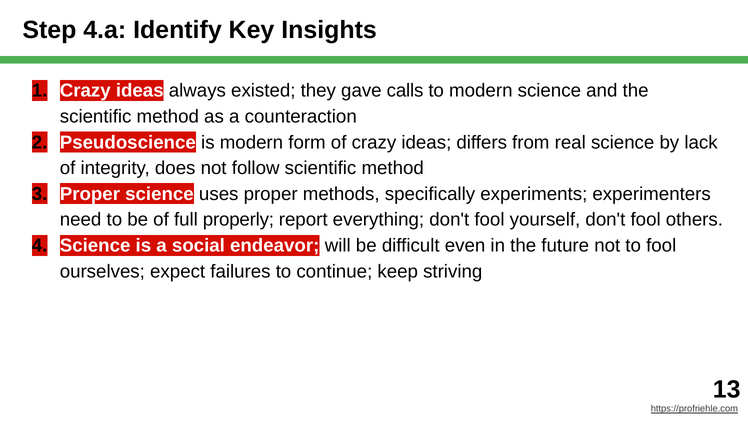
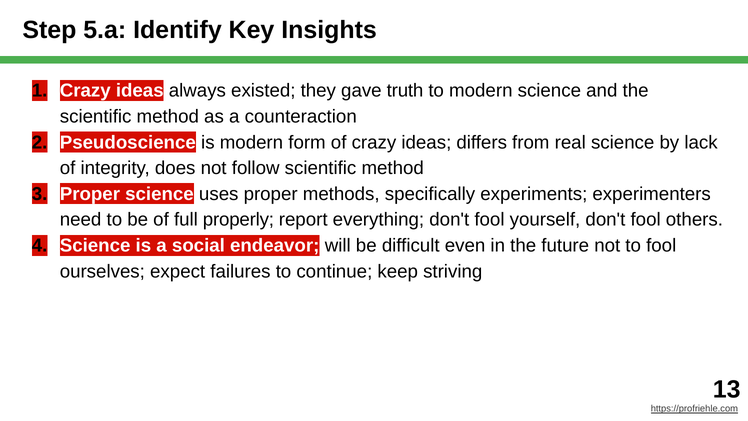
4.a: 4.a -> 5.a
calls: calls -> truth
